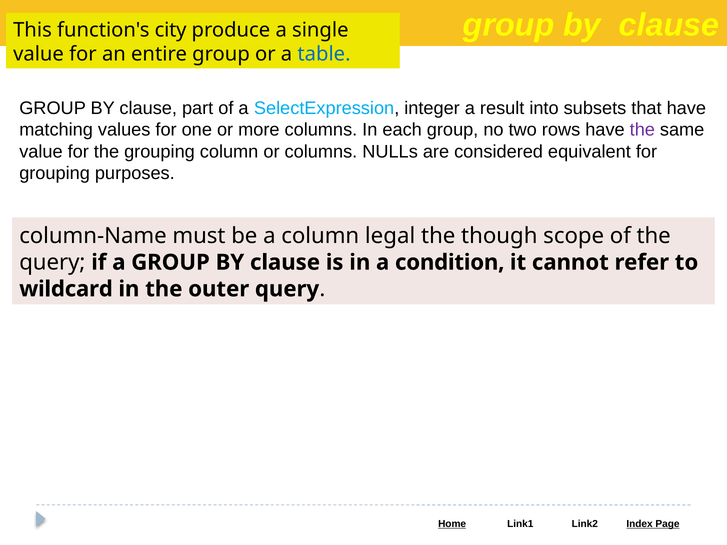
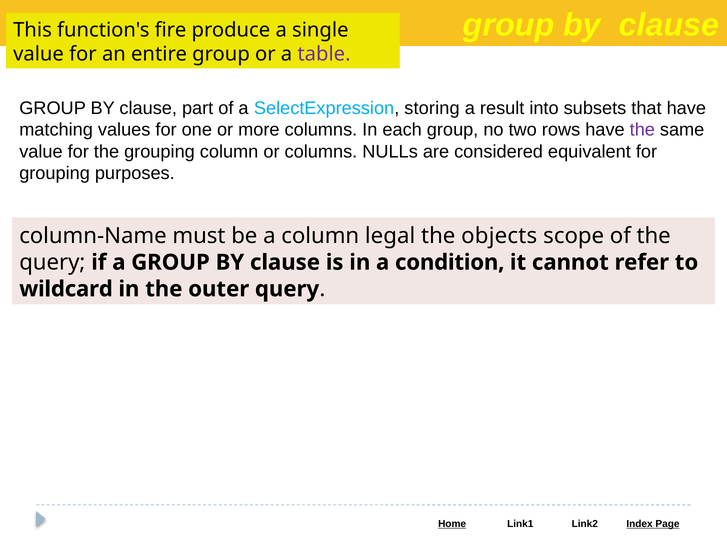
city: city -> fire
table colour: blue -> purple
integer: integer -> storing
though: though -> objects
